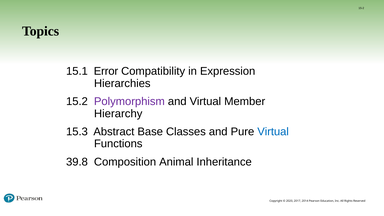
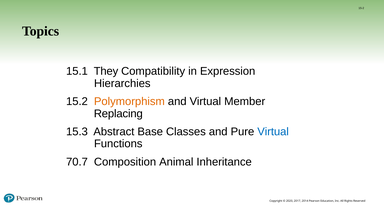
Error: Error -> They
Polymorphism colour: purple -> orange
Hierarchy: Hierarchy -> Replacing
39.8: 39.8 -> 70.7
